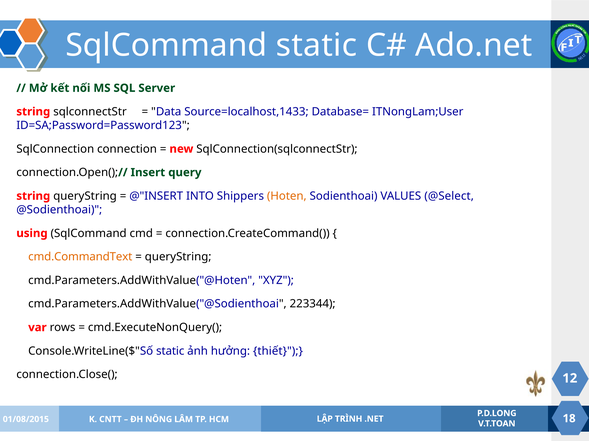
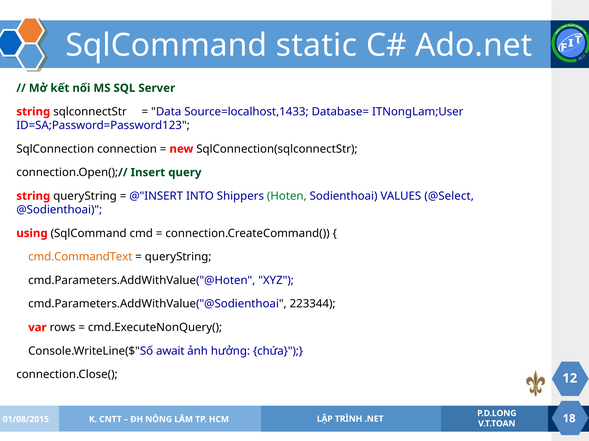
Hoten colour: orange -> green
Console.WriteLine($"Số static: static -> await
thiết: thiết -> chứa
